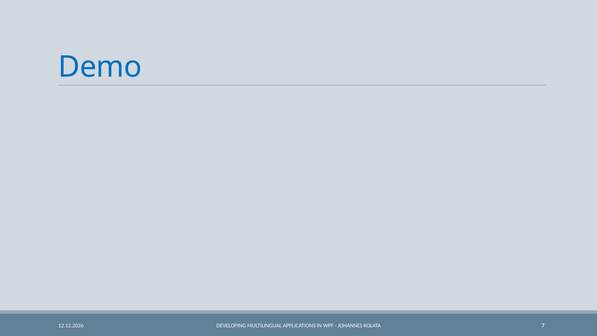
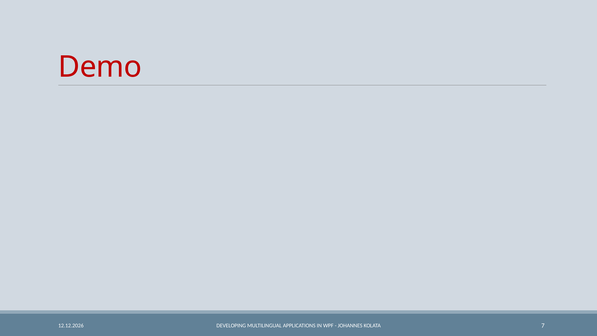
Demo colour: blue -> red
